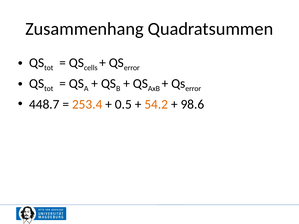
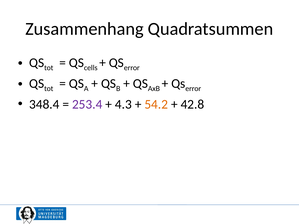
448.7: 448.7 -> 348.4
253.4 colour: orange -> purple
0.5: 0.5 -> 4.3
98.6: 98.6 -> 42.8
